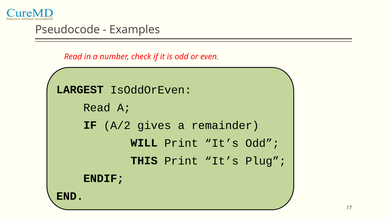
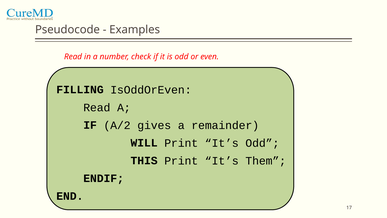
LARGEST: LARGEST -> FILLING
Plug: Plug -> Them
